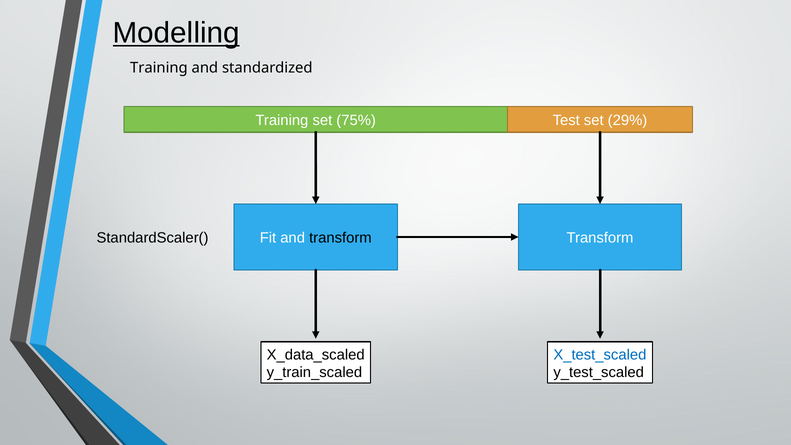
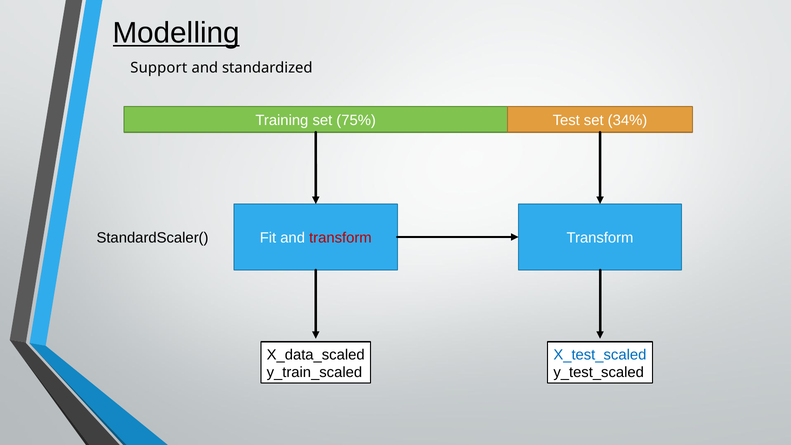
Training at (159, 68): Training -> Support
29%: 29% -> 34%
transform at (340, 238) colour: black -> red
